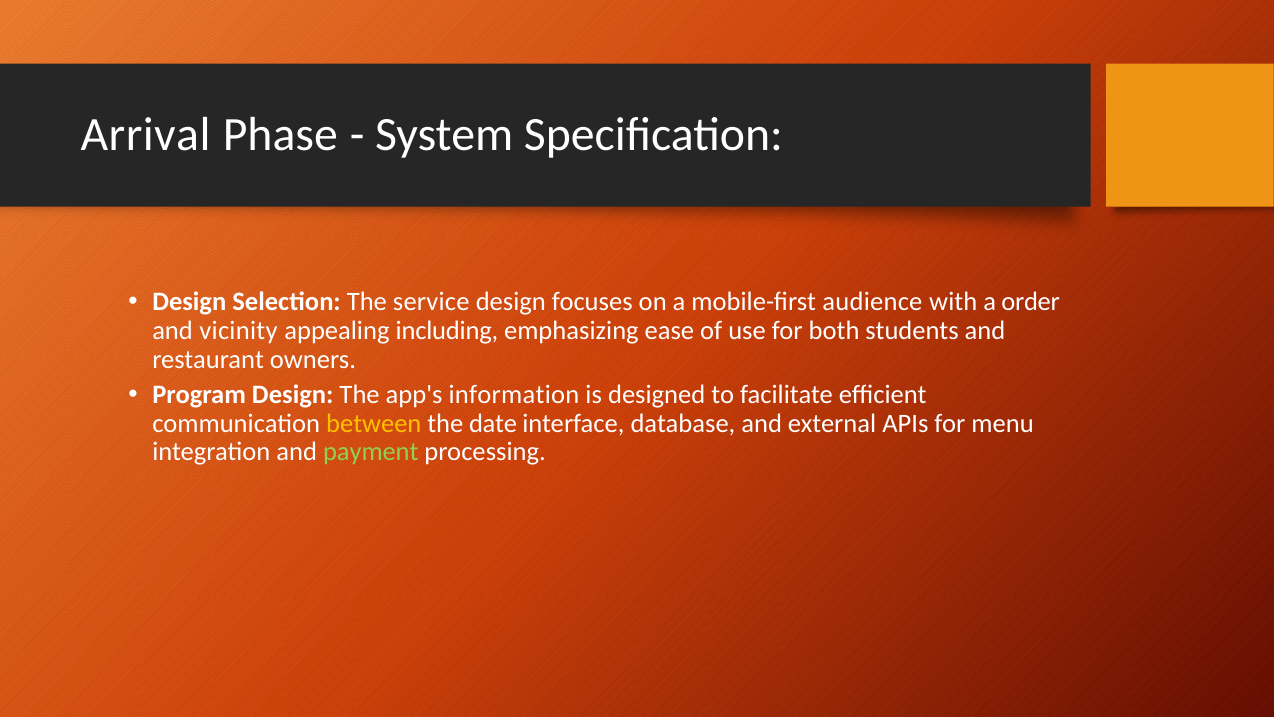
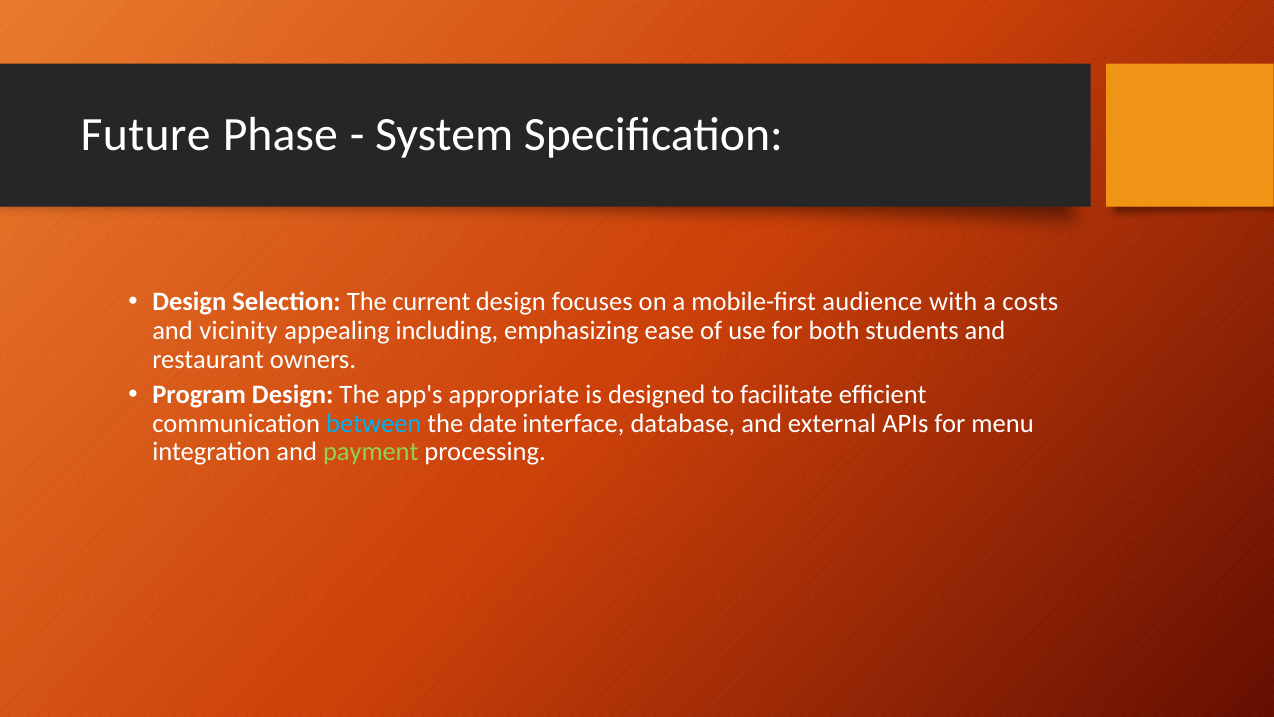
Arrival: Arrival -> Future
service: service -> current
order: order -> costs
information: information -> appropriate
between colour: yellow -> light blue
